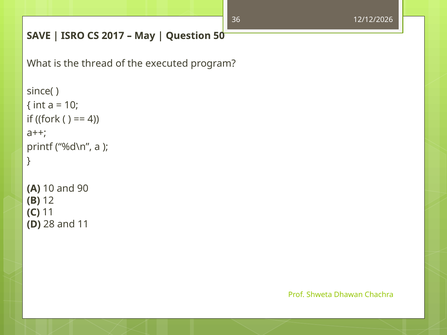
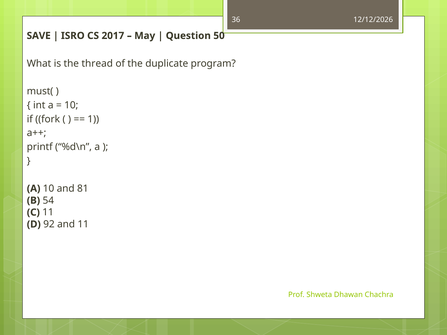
executed: executed -> duplicate
since(: since( -> must(
4: 4 -> 1
90: 90 -> 81
12: 12 -> 54
28: 28 -> 92
